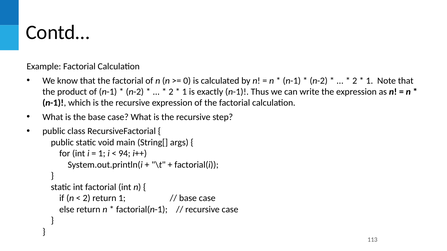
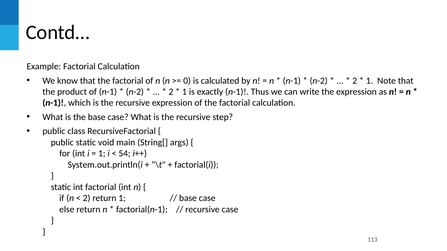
94: 94 -> 54
